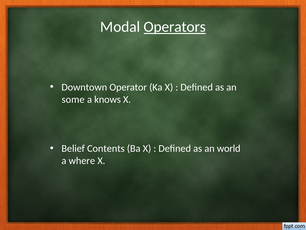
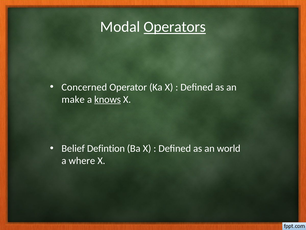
Downtown: Downtown -> Concerned
some: some -> make
knows underline: none -> present
Contents: Contents -> Defintion
